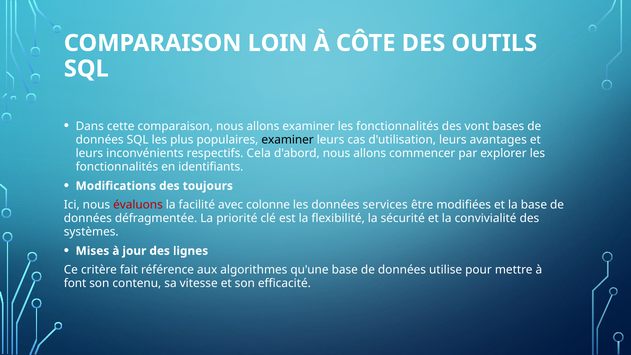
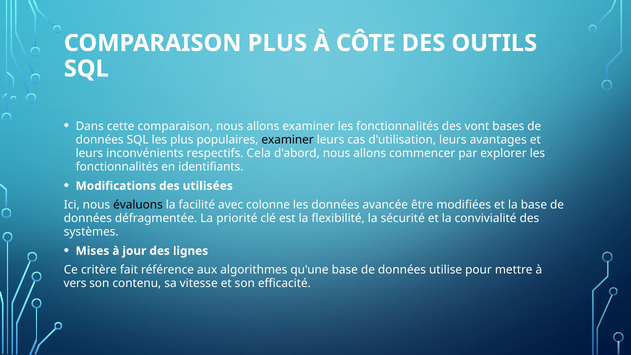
COMPARAISON LOIN: LOIN -> PLUS
toujours: toujours -> utilisées
évaluons colour: red -> black
services: services -> avancée
font: font -> vers
